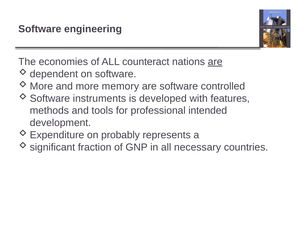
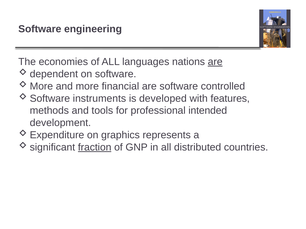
counteract: counteract -> languages
memory: memory -> financial
probably: probably -> graphics
fraction underline: none -> present
necessary: necessary -> distributed
